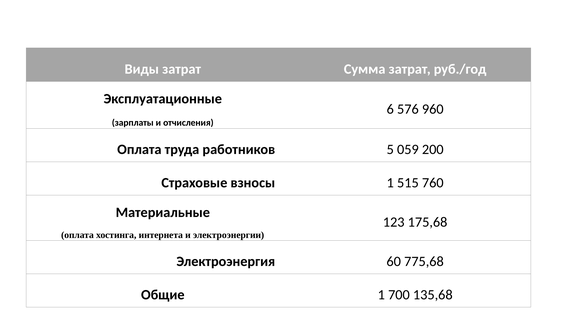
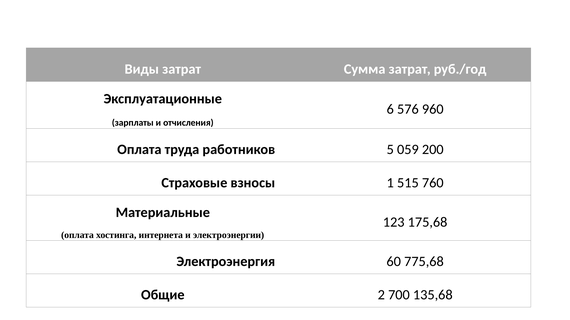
Общие 1: 1 -> 2
